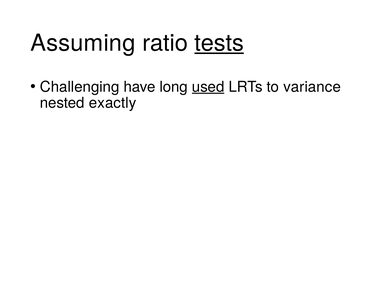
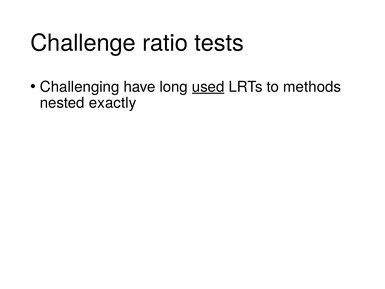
Assuming: Assuming -> Challenge
tests underline: present -> none
variance: variance -> methods
